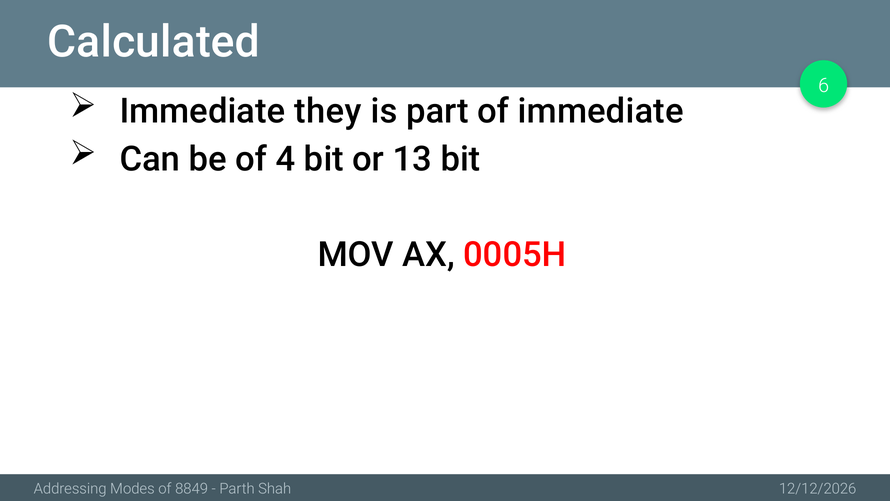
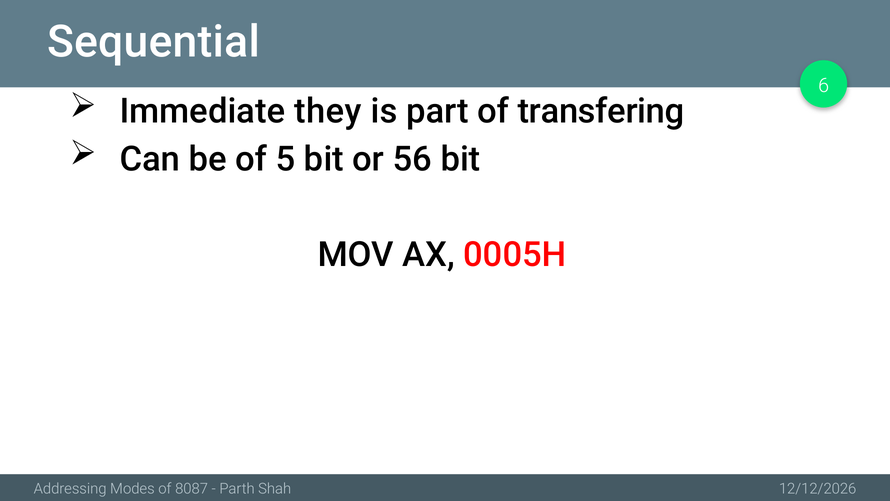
Calculated: Calculated -> Sequential
of immediate: immediate -> transfering
4: 4 -> 5
13: 13 -> 56
8849: 8849 -> 8087
